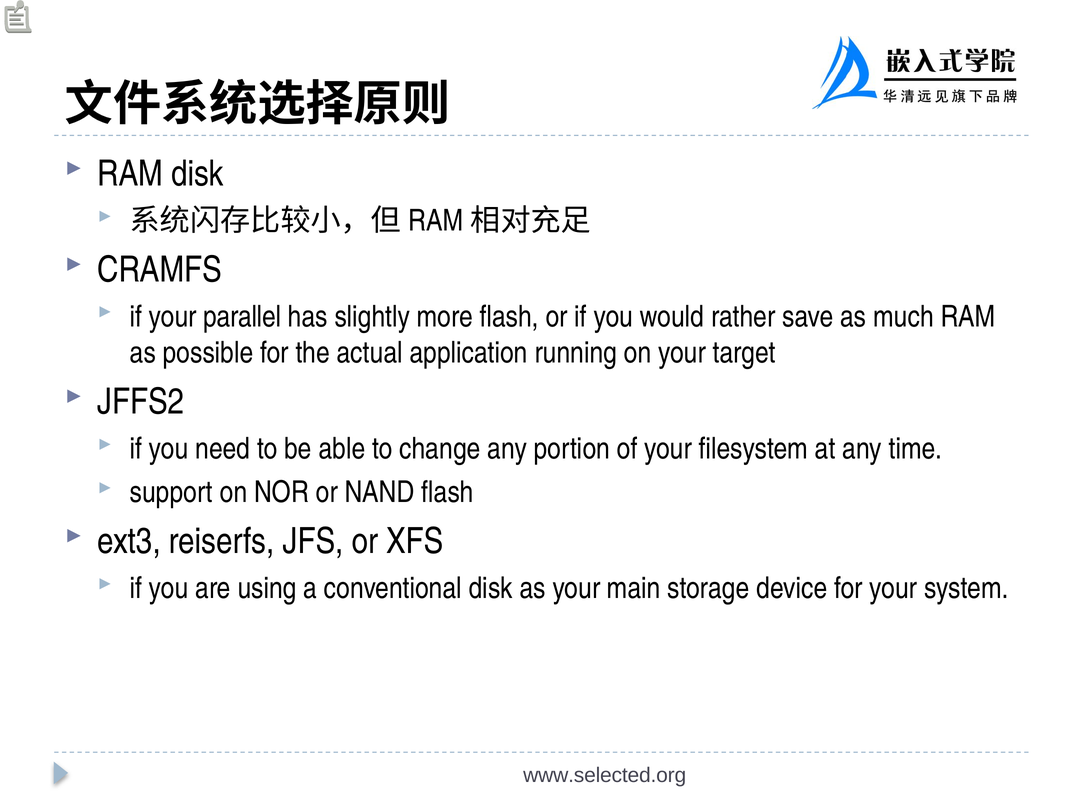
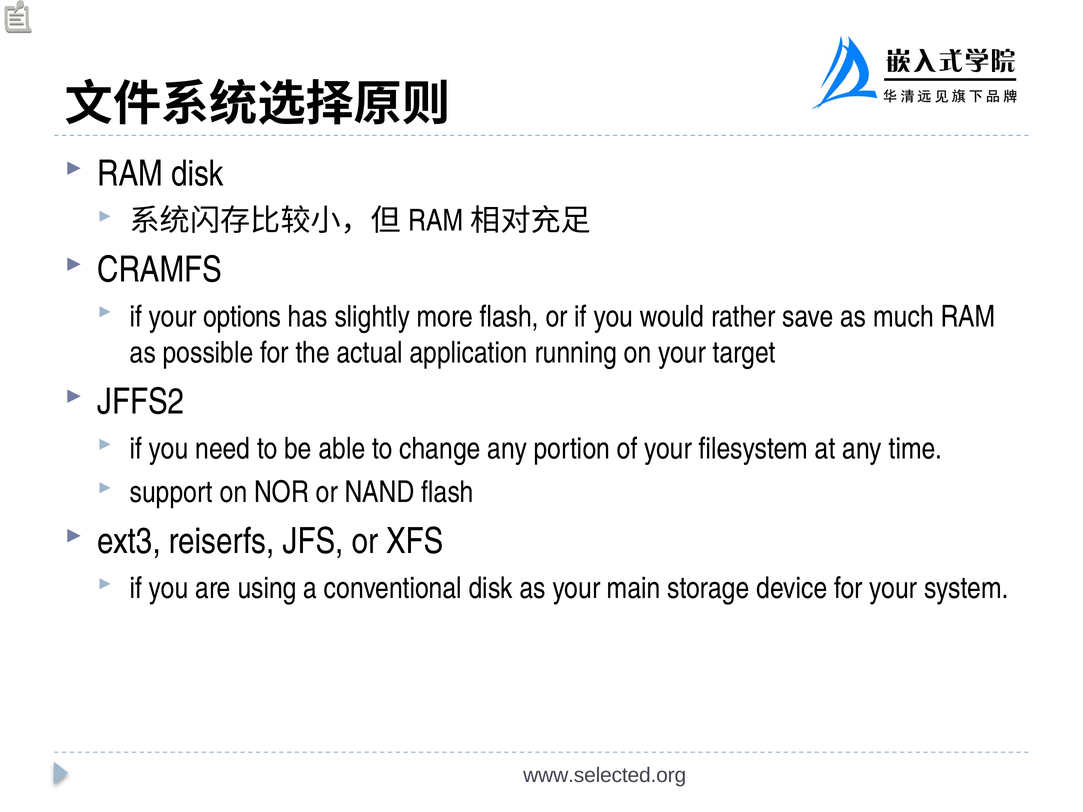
parallel: parallel -> options
